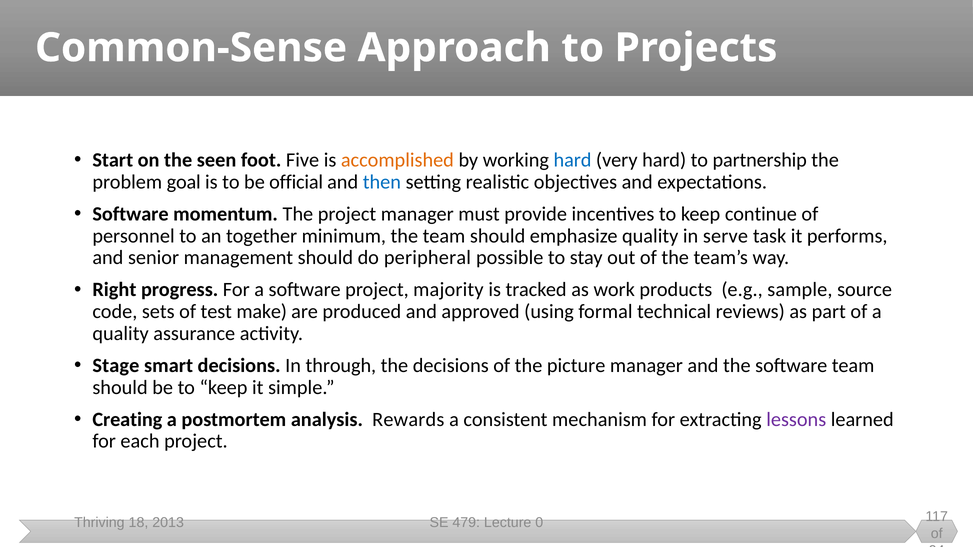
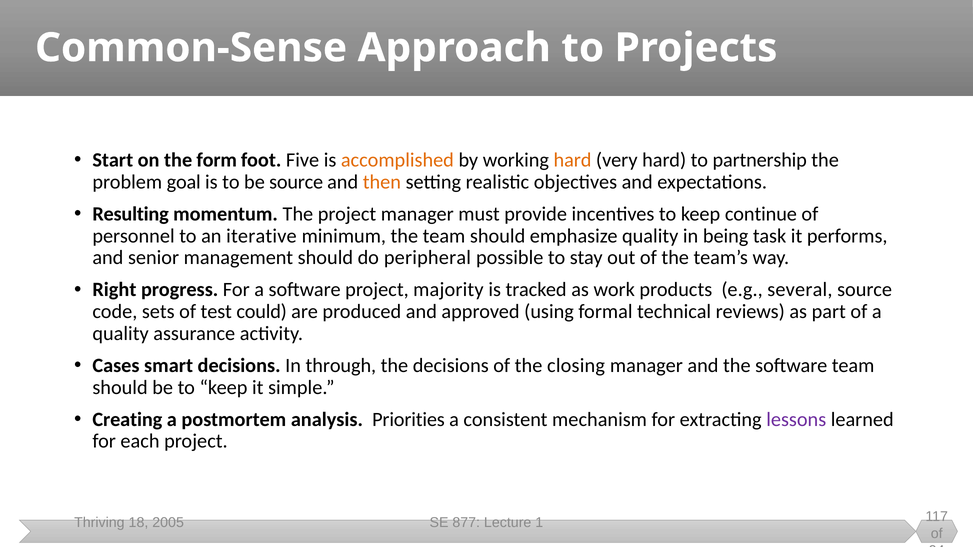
seen: seen -> form
hard at (572, 160) colour: blue -> orange
be official: official -> source
then colour: blue -> orange
Software at (131, 214): Software -> Resulting
together: together -> iterative
serve: serve -> being
sample: sample -> several
make: make -> could
Stage: Stage -> Cases
picture: picture -> closing
Rewards: Rewards -> Priorities
2013: 2013 -> 2005
479: 479 -> 877
0: 0 -> 1
